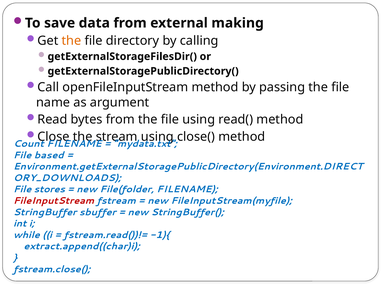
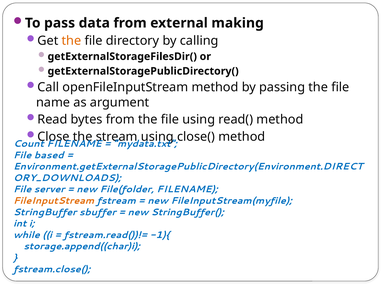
save: save -> pass
stores: stores -> server
FileInputStream colour: red -> orange
extract.append((char)i: extract.append((char)i -> storage.append((char)i
